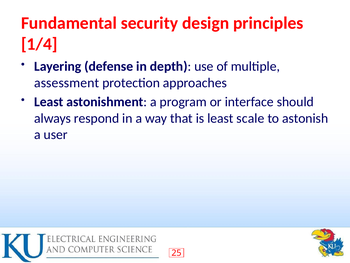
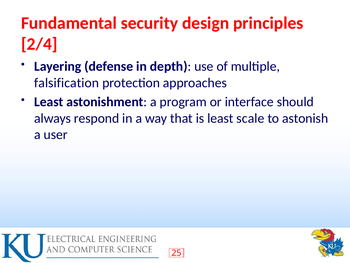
1/4: 1/4 -> 2/4
assessment: assessment -> falsification
